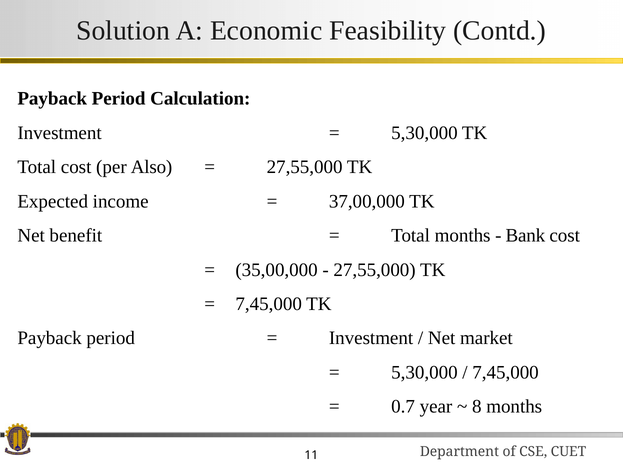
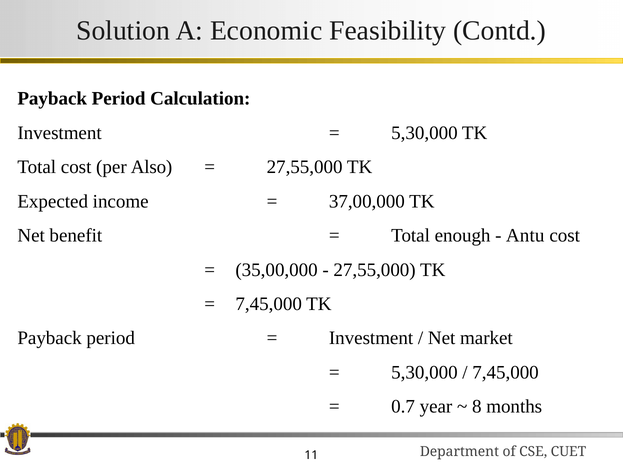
Total months: months -> enough
Bank: Bank -> Antu
